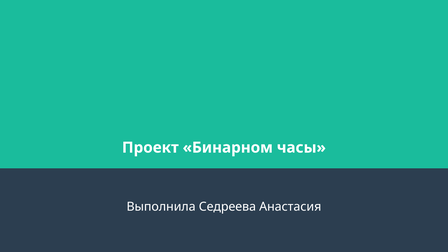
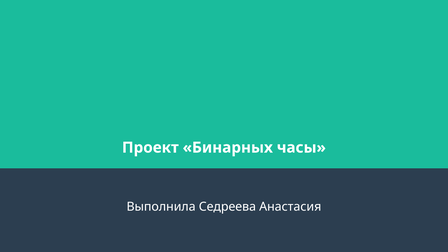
Бинарном: Бинарном -> Бинарных
